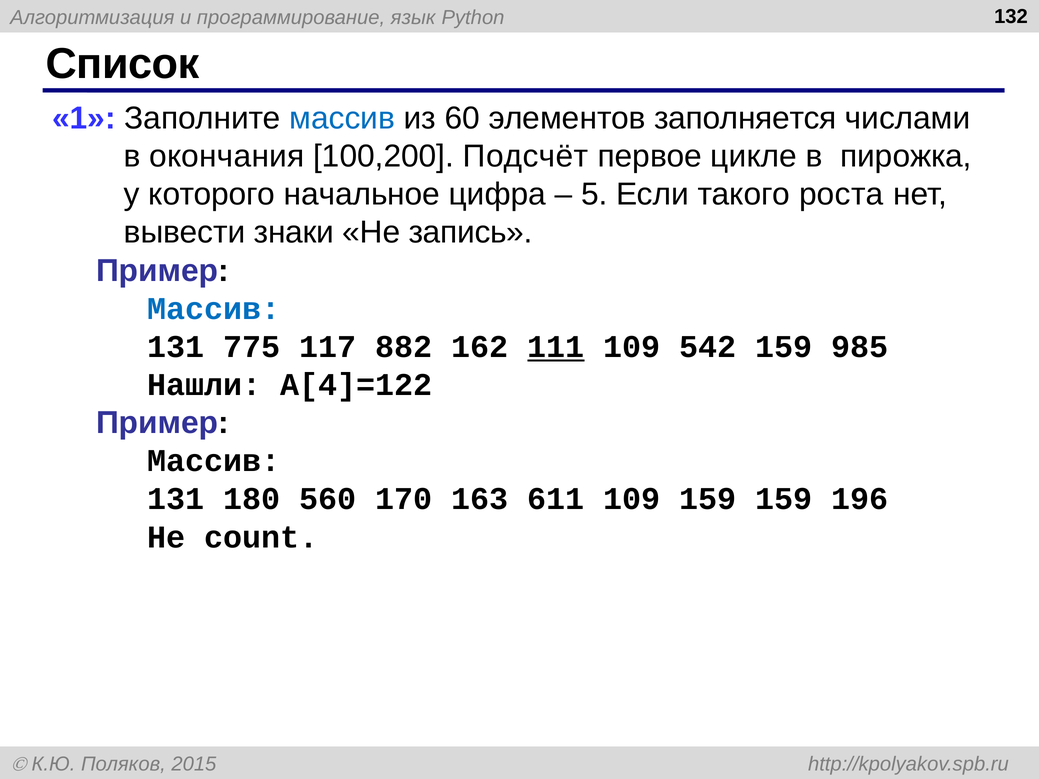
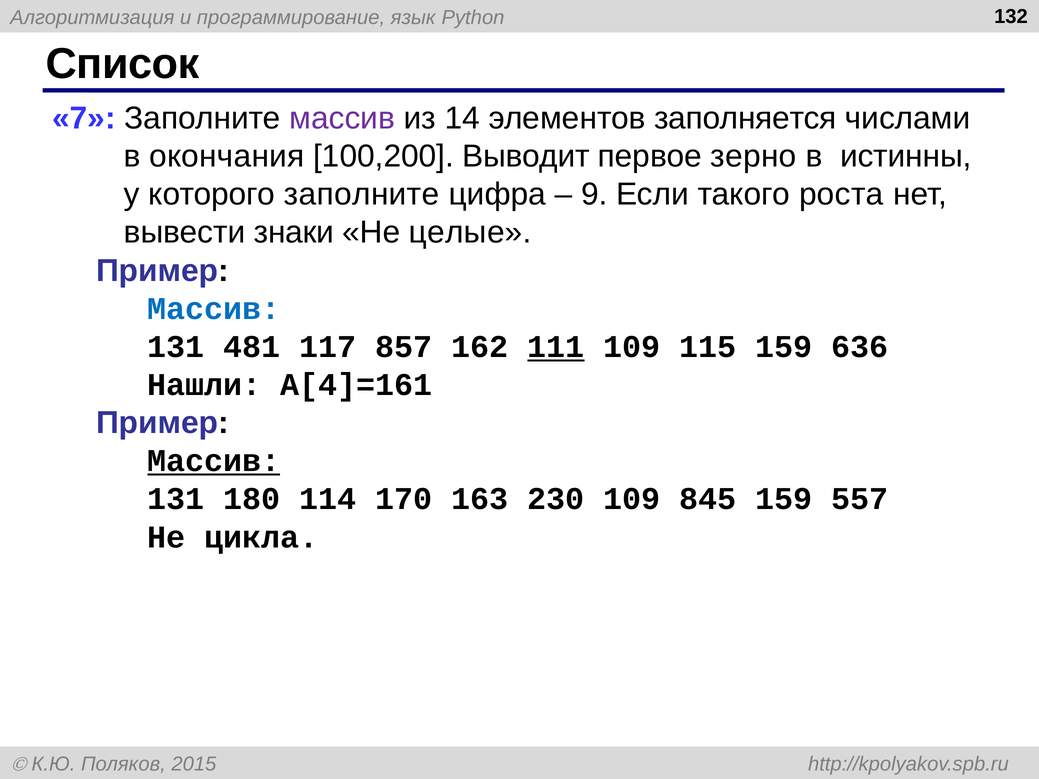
1: 1 -> 7
массив at (342, 118) colour: blue -> purple
60: 60 -> 14
Подсчёт: Подсчёт -> Выводит
цикле: цикле -> зерно
пирожка: пирожка -> истинны
которого начальное: начальное -> заполните
5: 5 -> 9
запись: запись -> целые
775: 775 -> 481
882: 882 -> 857
542: 542 -> 115
985: 985 -> 636
A[4]=122: A[4]=122 -> A[4]=161
Массив at (214, 461) underline: none -> present
560: 560 -> 114
611: 611 -> 230
109 159: 159 -> 845
196: 196 -> 557
count: count -> цикла
